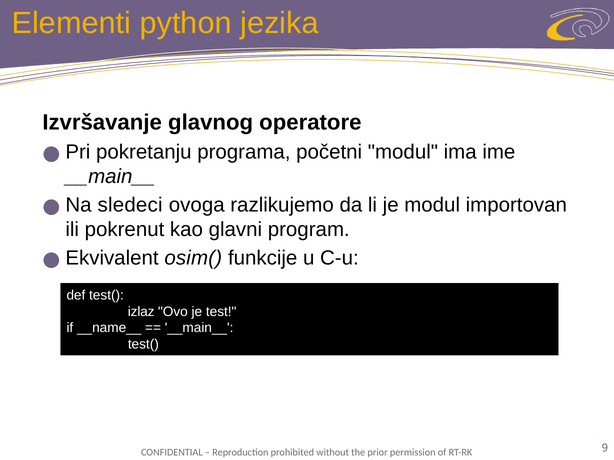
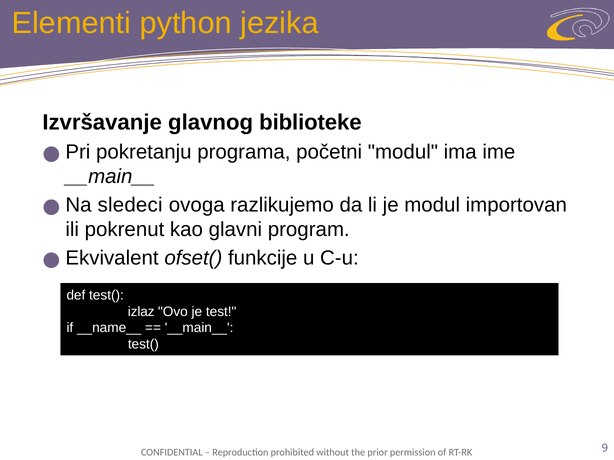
operatore: operatore -> biblioteke
osim(: osim( -> ofset(
